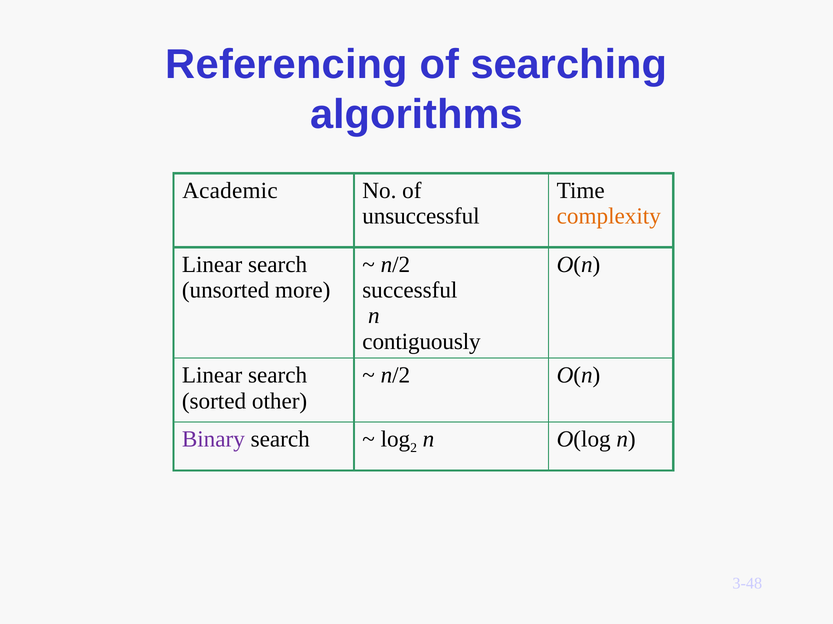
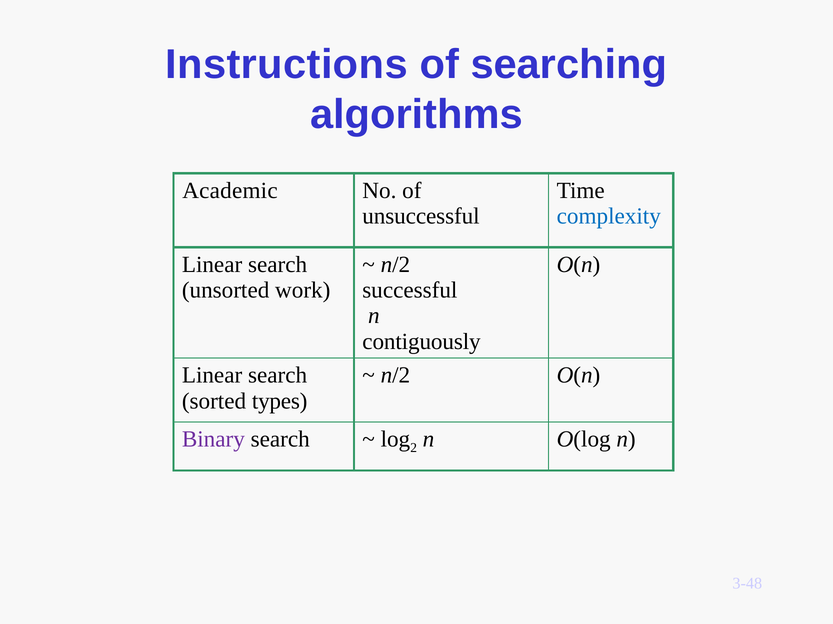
Referencing: Referencing -> Instructions
complexity colour: orange -> blue
more: more -> work
other: other -> types
